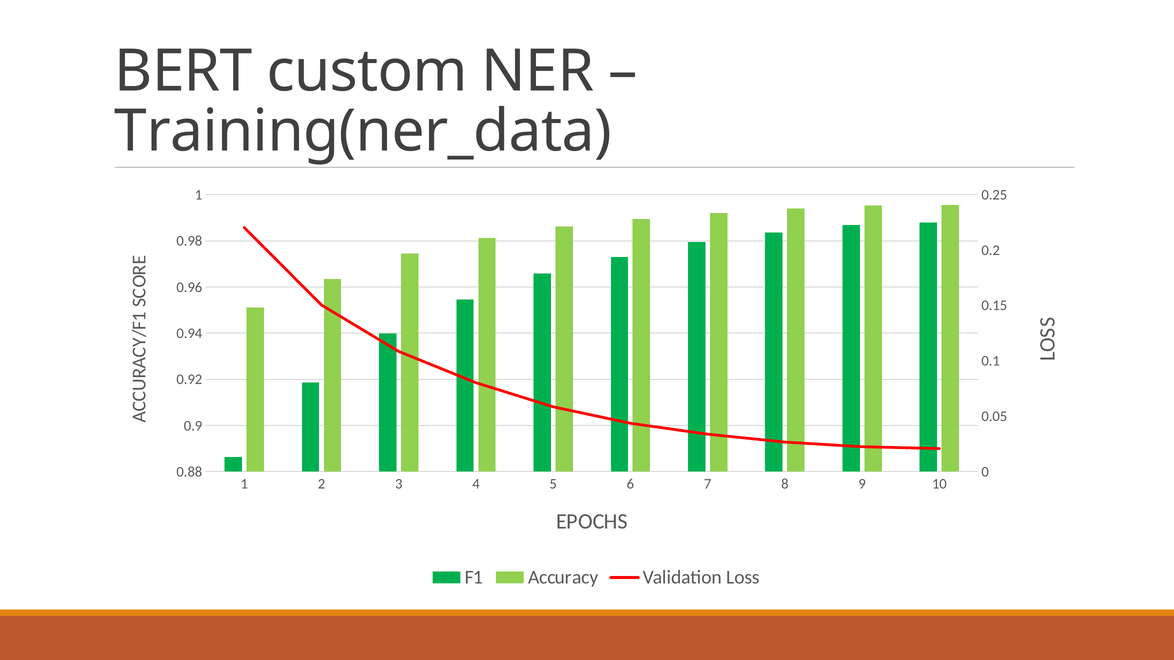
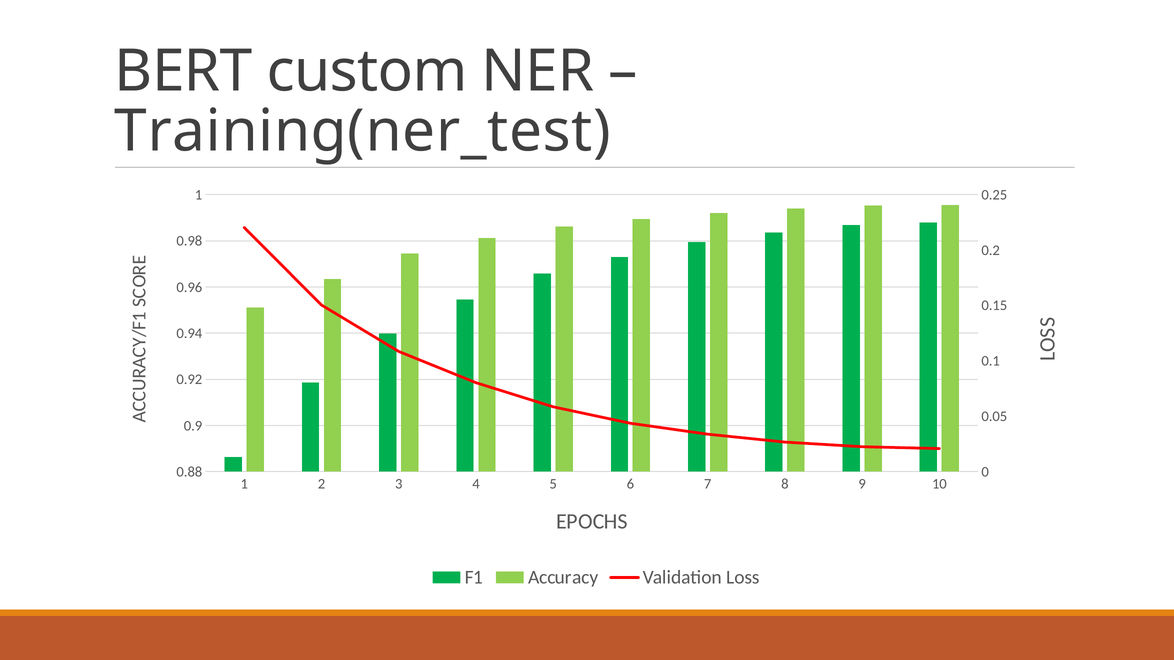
Training(ner_data: Training(ner_data -> Training(ner_test
